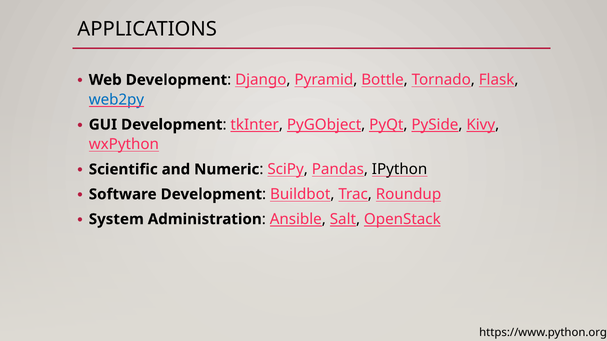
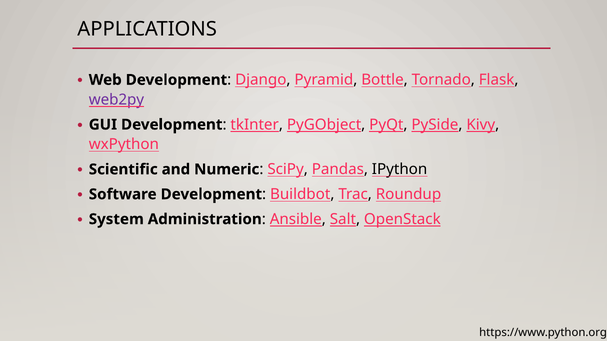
web2py colour: blue -> purple
